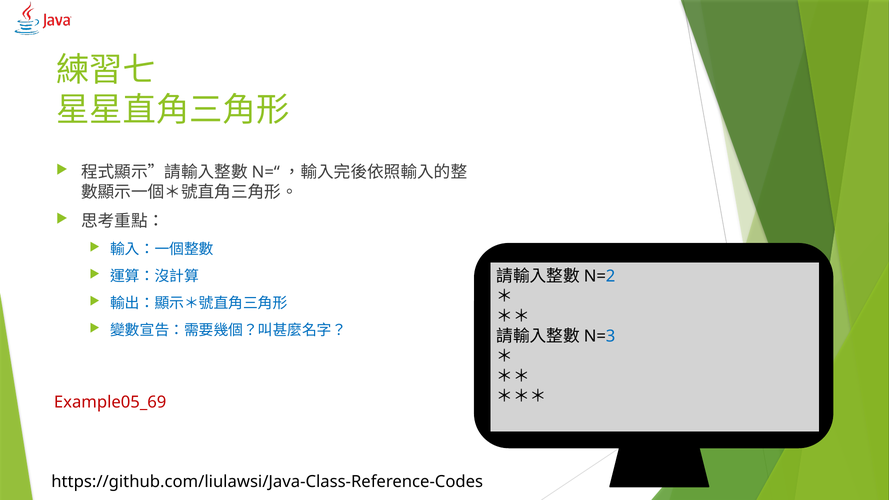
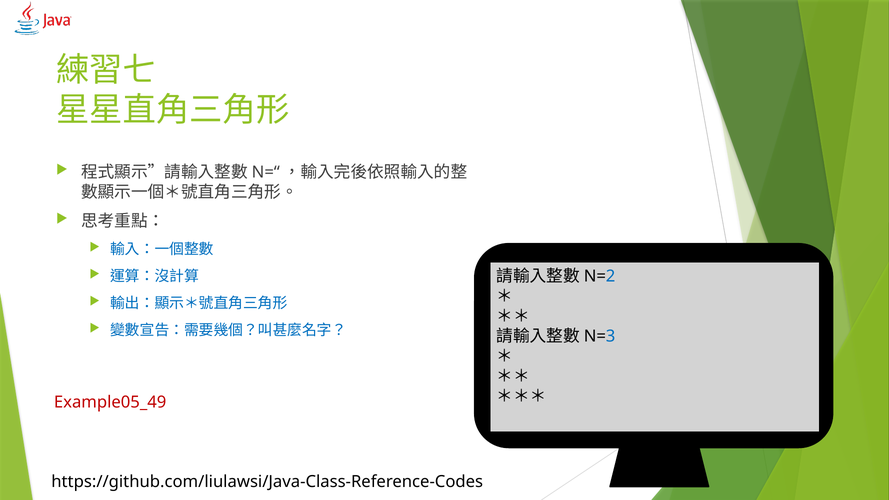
Example05_69: Example05_69 -> Example05_49
